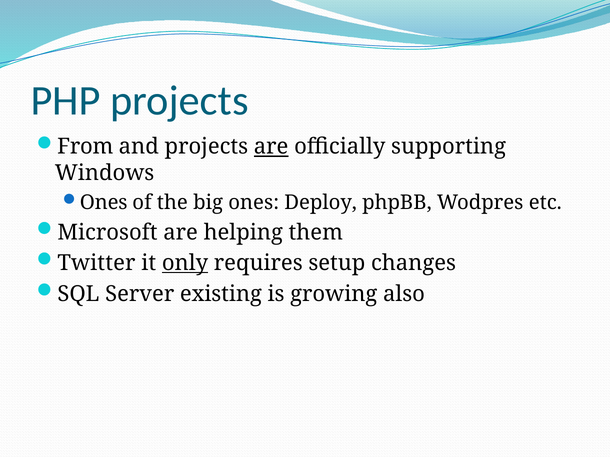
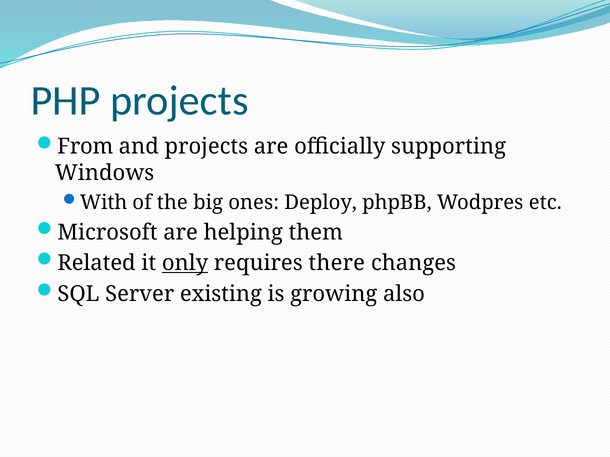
are at (271, 147) underline: present -> none
Ones at (104, 203): Ones -> With
Twitter: Twitter -> Related
setup: setup -> there
